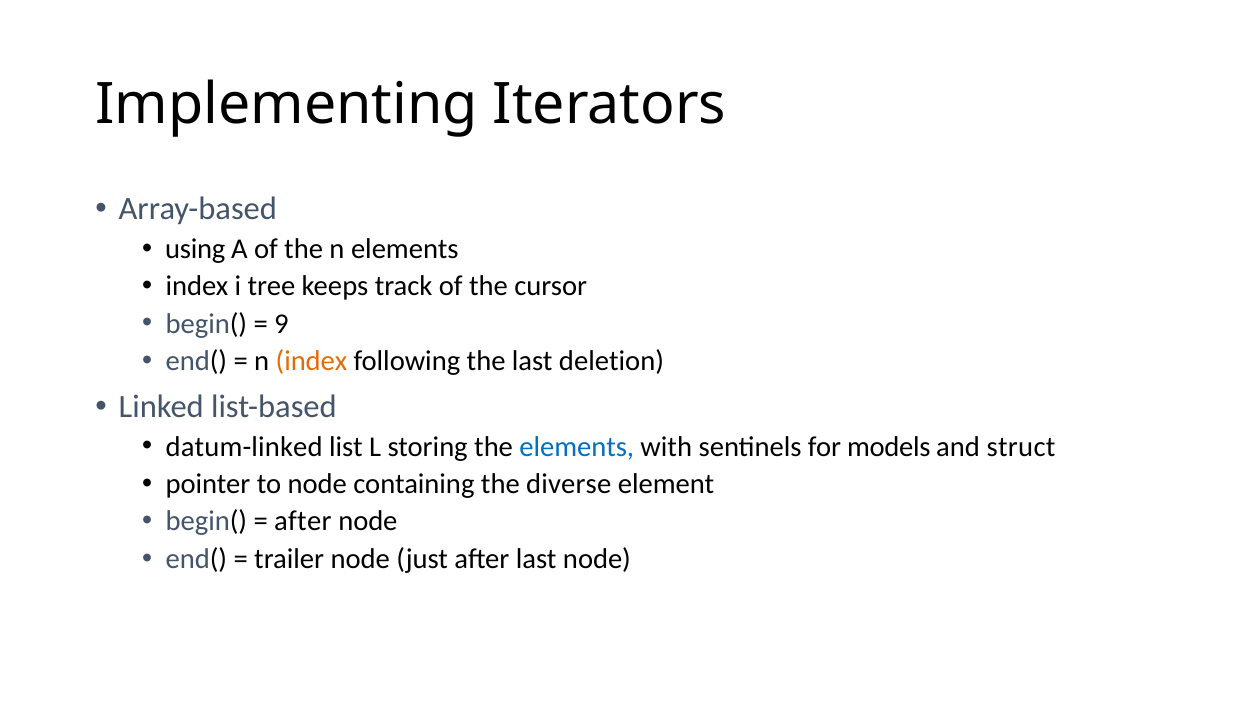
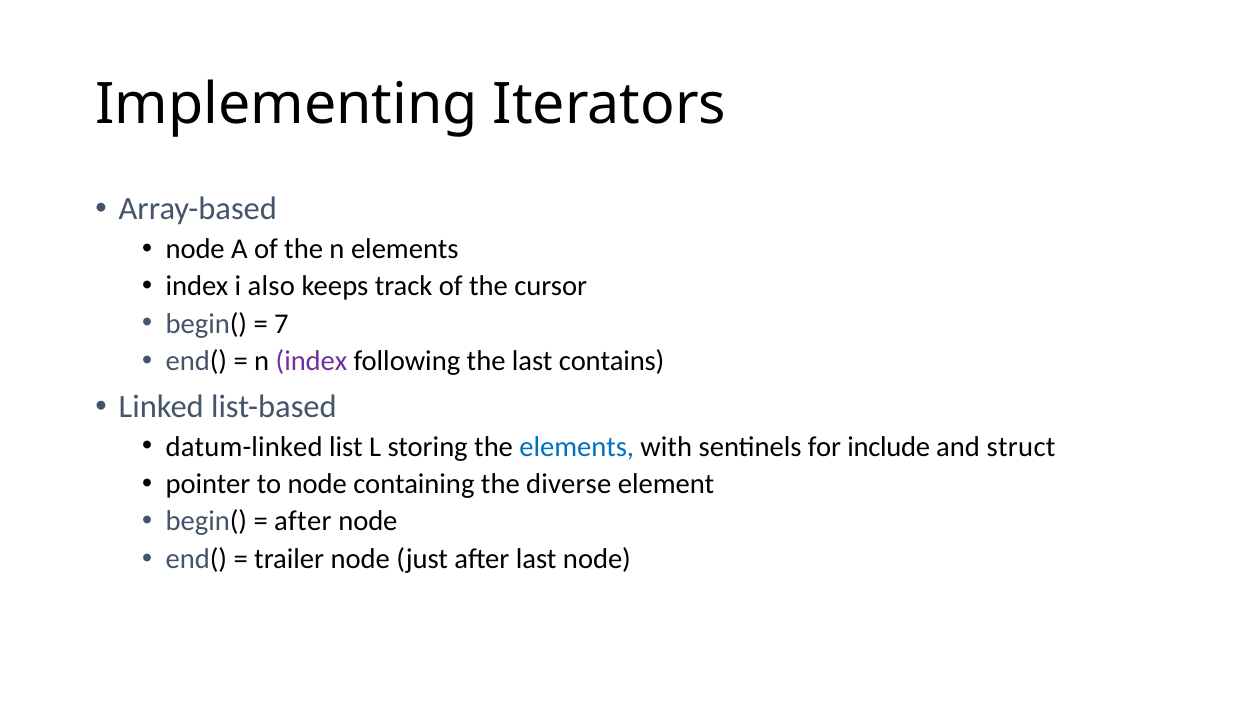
using at (195, 249): using -> node
tree: tree -> also
9: 9 -> 7
index at (311, 361) colour: orange -> purple
deletion: deletion -> contains
models: models -> include
